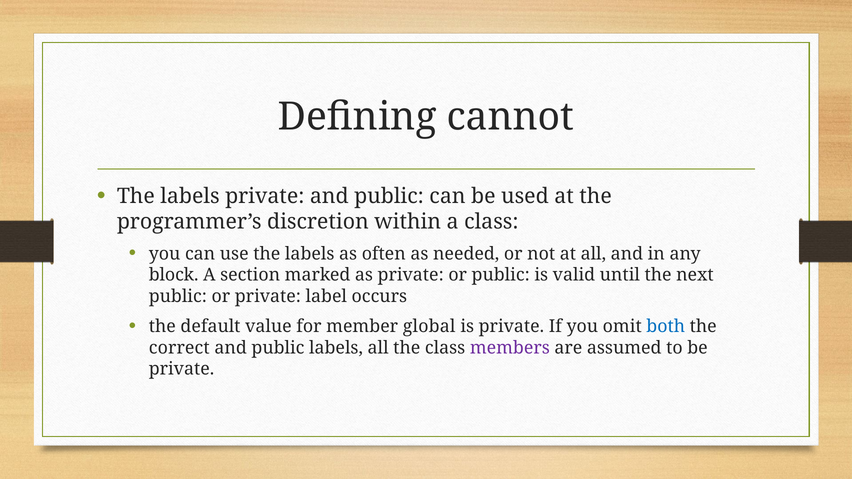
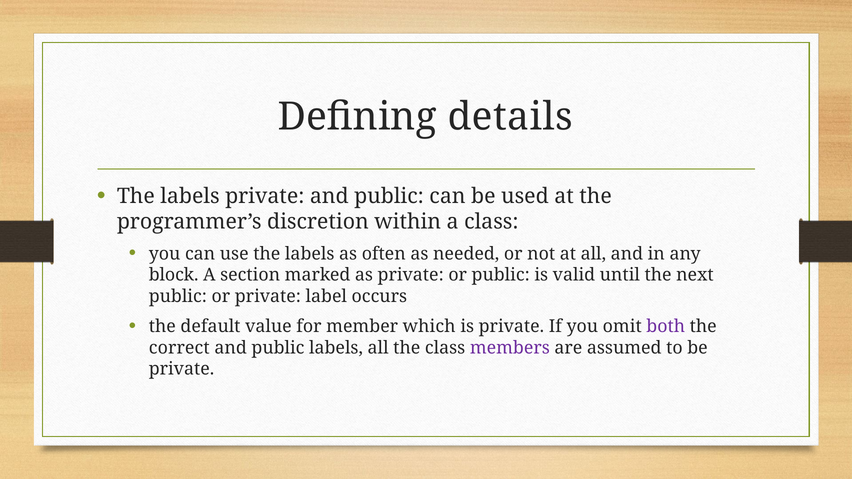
cannot: cannot -> details
global: global -> which
both colour: blue -> purple
